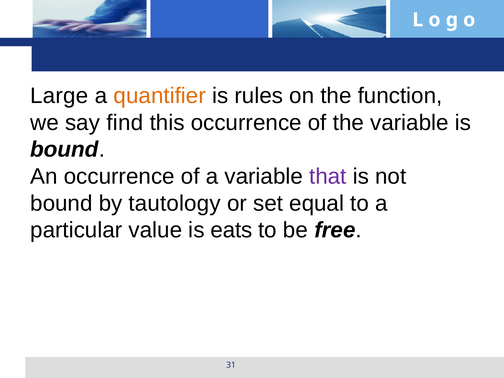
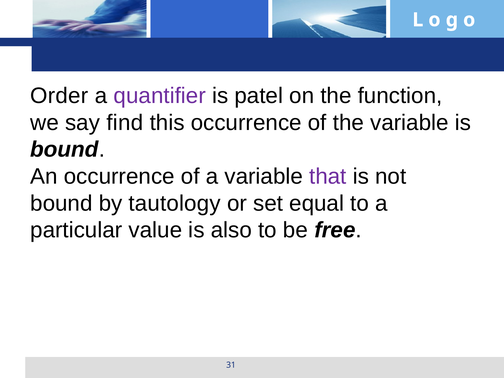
Large: Large -> Order
quantifier colour: orange -> purple
rules: rules -> patel
eats: eats -> also
